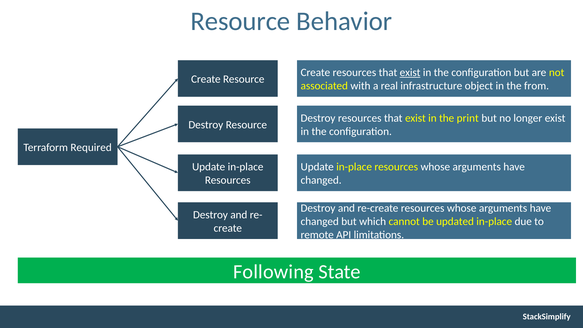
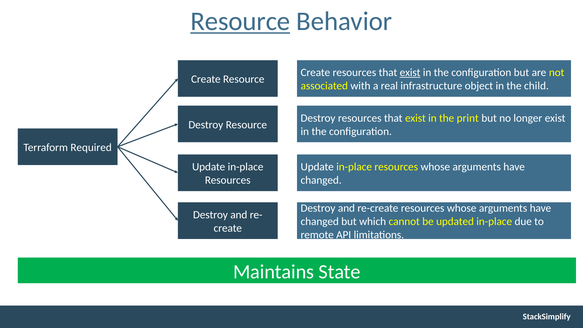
Resource at (240, 21) underline: none -> present
from: from -> child
Following: Following -> Maintains
